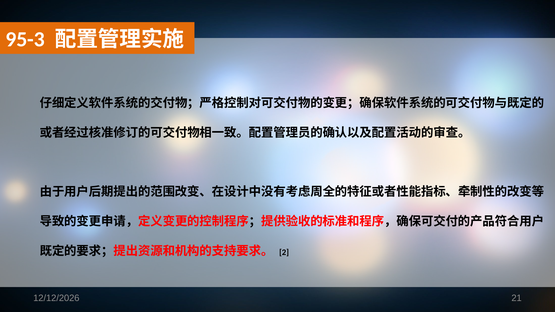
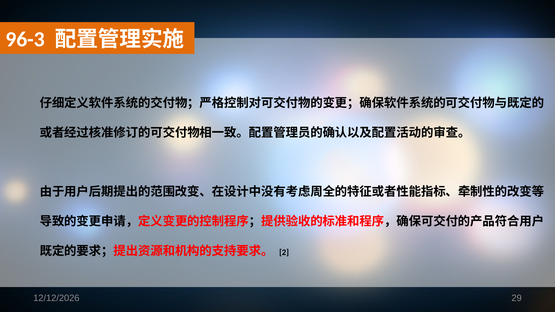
95-3: 95-3 -> 96-3
21: 21 -> 29
